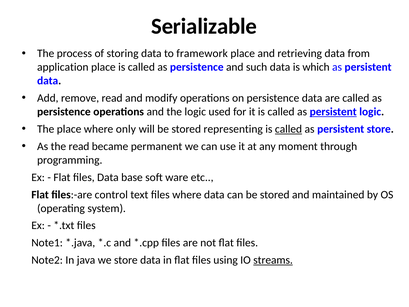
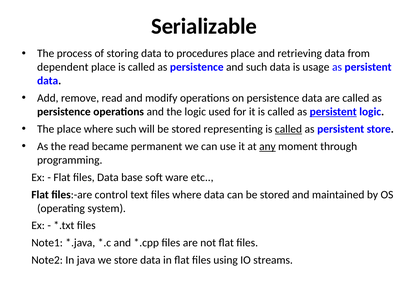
framework: framework -> procedures
application: application -> dependent
which: which -> usage
where only: only -> such
any underline: none -> present
streams underline: present -> none
